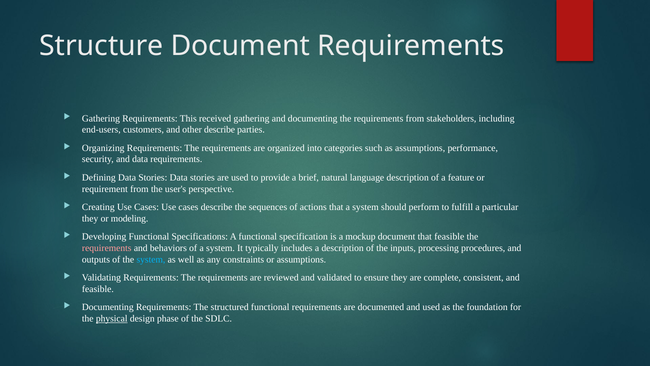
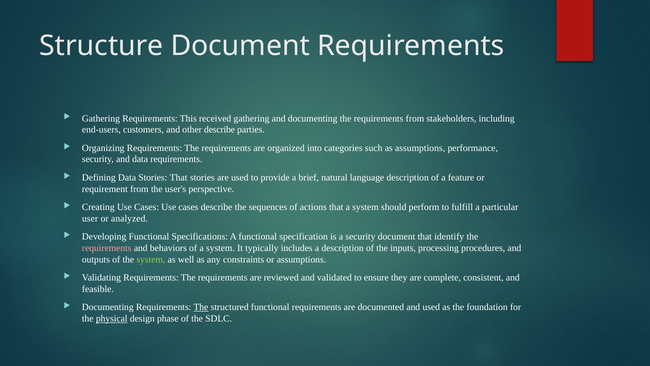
Stories Data: Data -> That
they at (90, 218): they -> user
modeling: modeling -> analyzed
a mockup: mockup -> security
that feasible: feasible -> identify
system at (151, 259) colour: light blue -> light green
The at (201, 307) underline: none -> present
